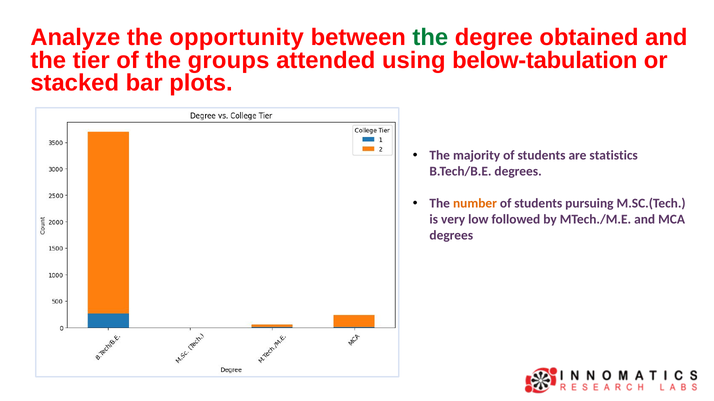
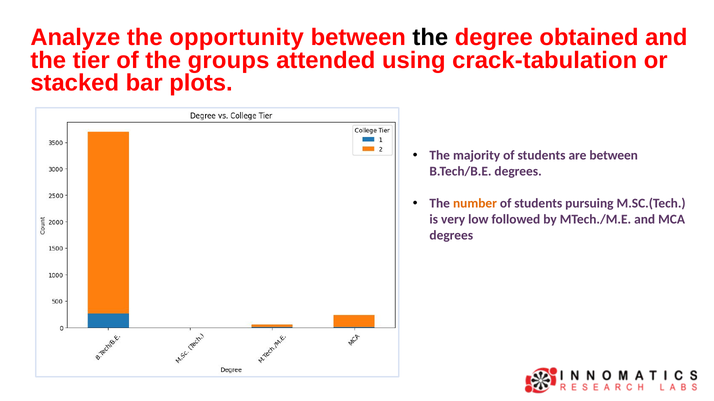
the at (430, 37) colour: green -> black
below-tabulation: below-tabulation -> crack-tabulation
are statistics: statistics -> between
